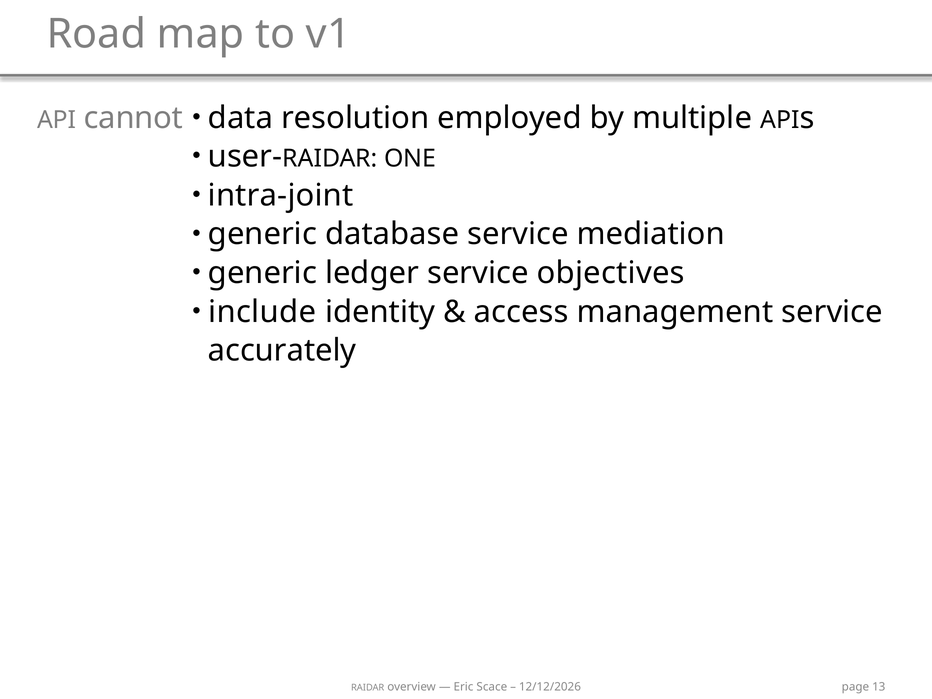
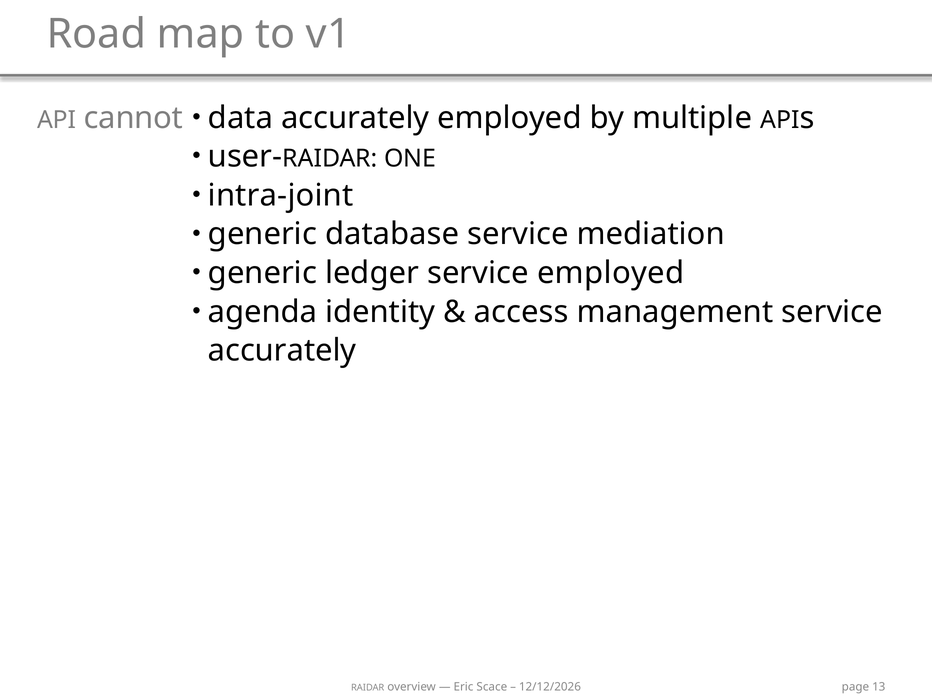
data resolution: resolution -> accurately
service objectives: objectives -> employed
include: include -> agenda
